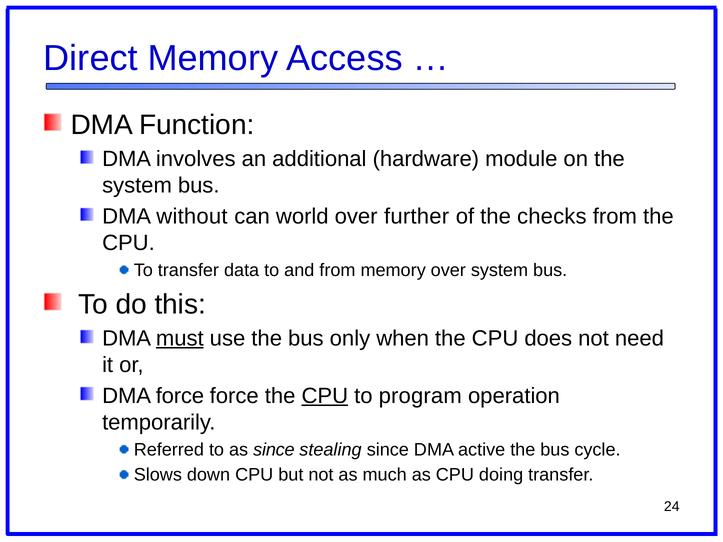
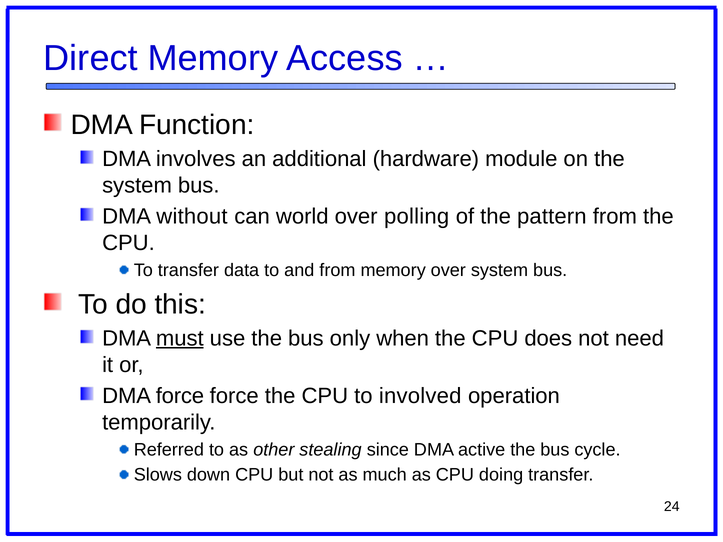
further: further -> polling
checks: checks -> pattern
CPU at (325, 396) underline: present -> none
program: program -> involved
as since: since -> other
